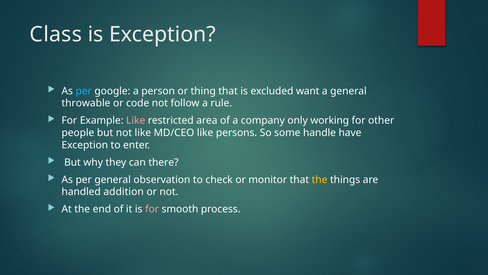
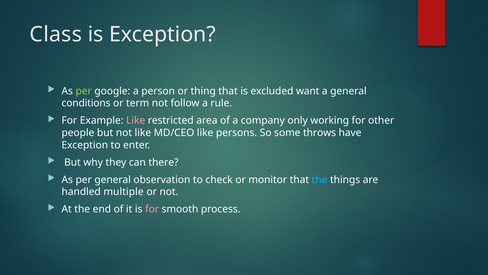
per at (84, 91) colour: light blue -> light green
throwable: throwable -> conditions
code: code -> term
handle: handle -> throws
the at (320, 179) colour: yellow -> light blue
addition: addition -> multiple
